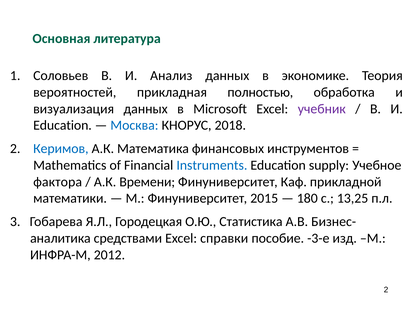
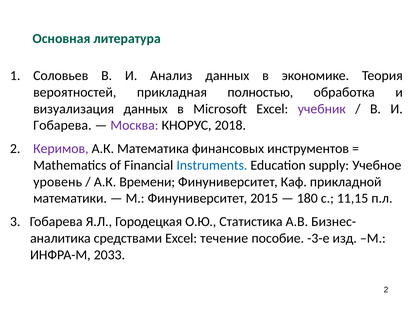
Education at (62, 125): Education -> Гобарева
Москва colour: blue -> purple
Керимов colour: blue -> purple
фактора: фактора -> уровень
13,25: 13,25 -> 11,15
справки: справки -> течение
2012: 2012 -> 2033
